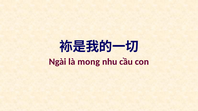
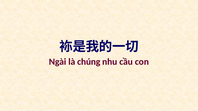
mong: mong -> chúng
